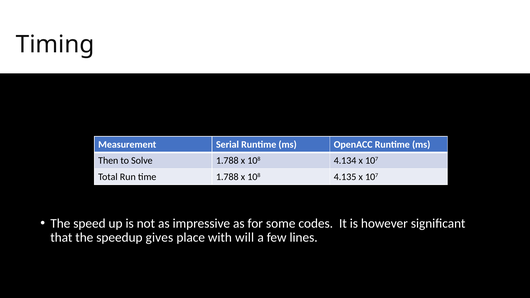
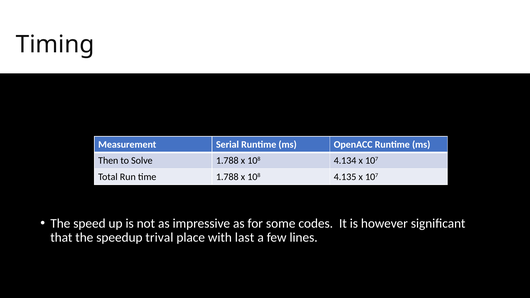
gives: gives -> trival
will: will -> last
